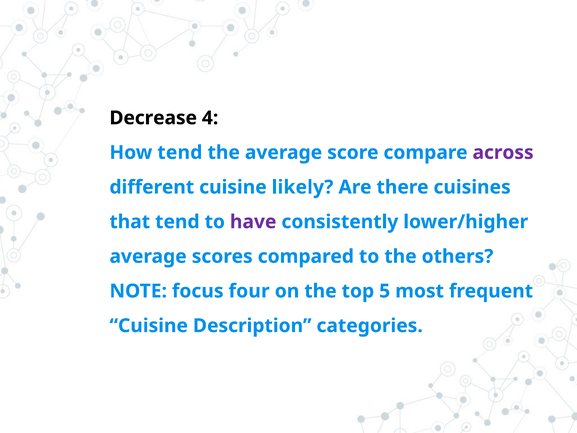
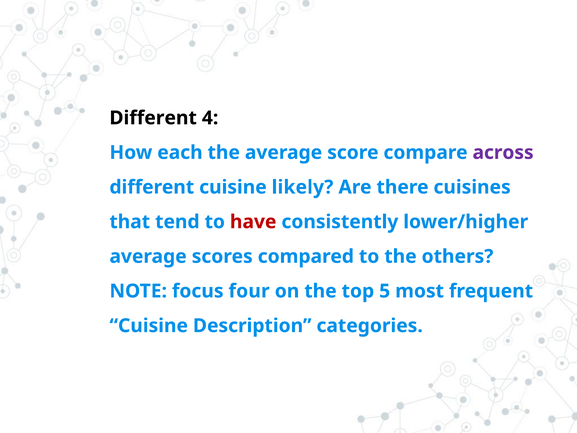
Decrease at (153, 118): Decrease -> Different
How tend: tend -> each
have colour: purple -> red
